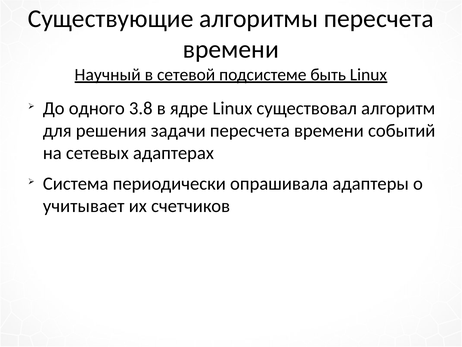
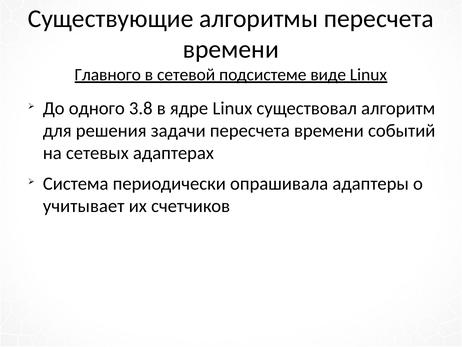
Научный: Научный -> Главного
быть: быть -> виде
